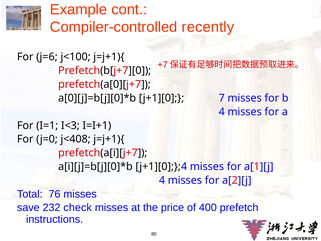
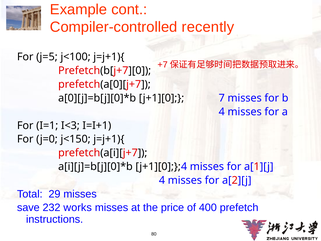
j=6: j=6 -> j=5
j<408: j<408 -> j<150
76: 76 -> 29
check: check -> works
